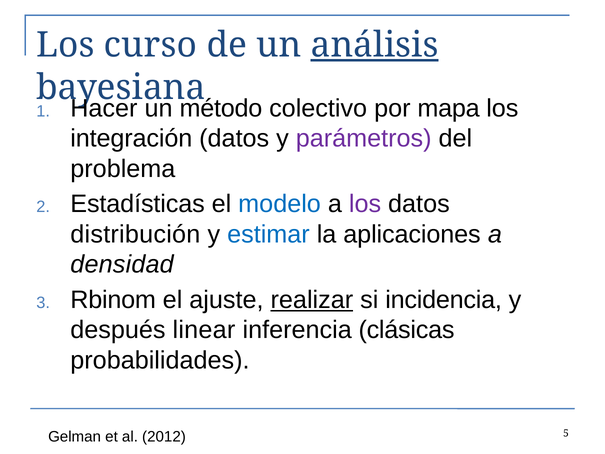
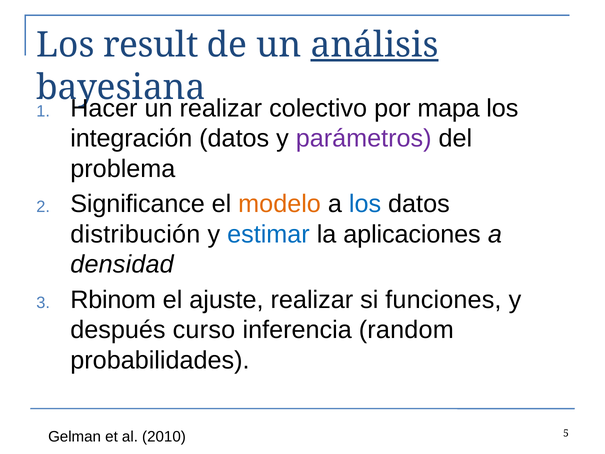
curso: curso -> result
método at (221, 108): método -> realizar
Estadísticas: Estadísticas -> Significance
modelo colour: blue -> orange
los at (365, 204) colour: purple -> blue
realizar at (312, 300) underline: present -> none
incidencia: incidencia -> funciones
linear: linear -> curso
clásicas: clásicas -> random
2012: 2012 -> 2010
